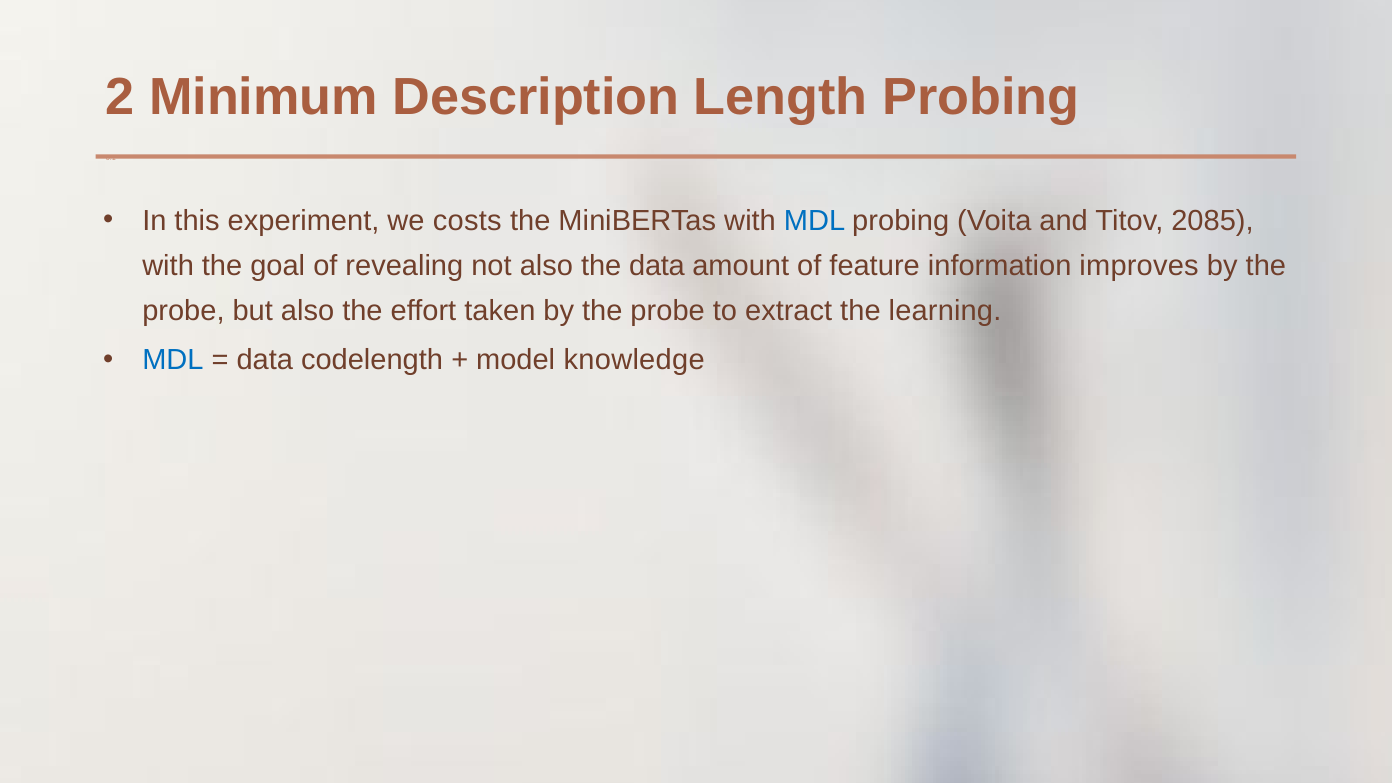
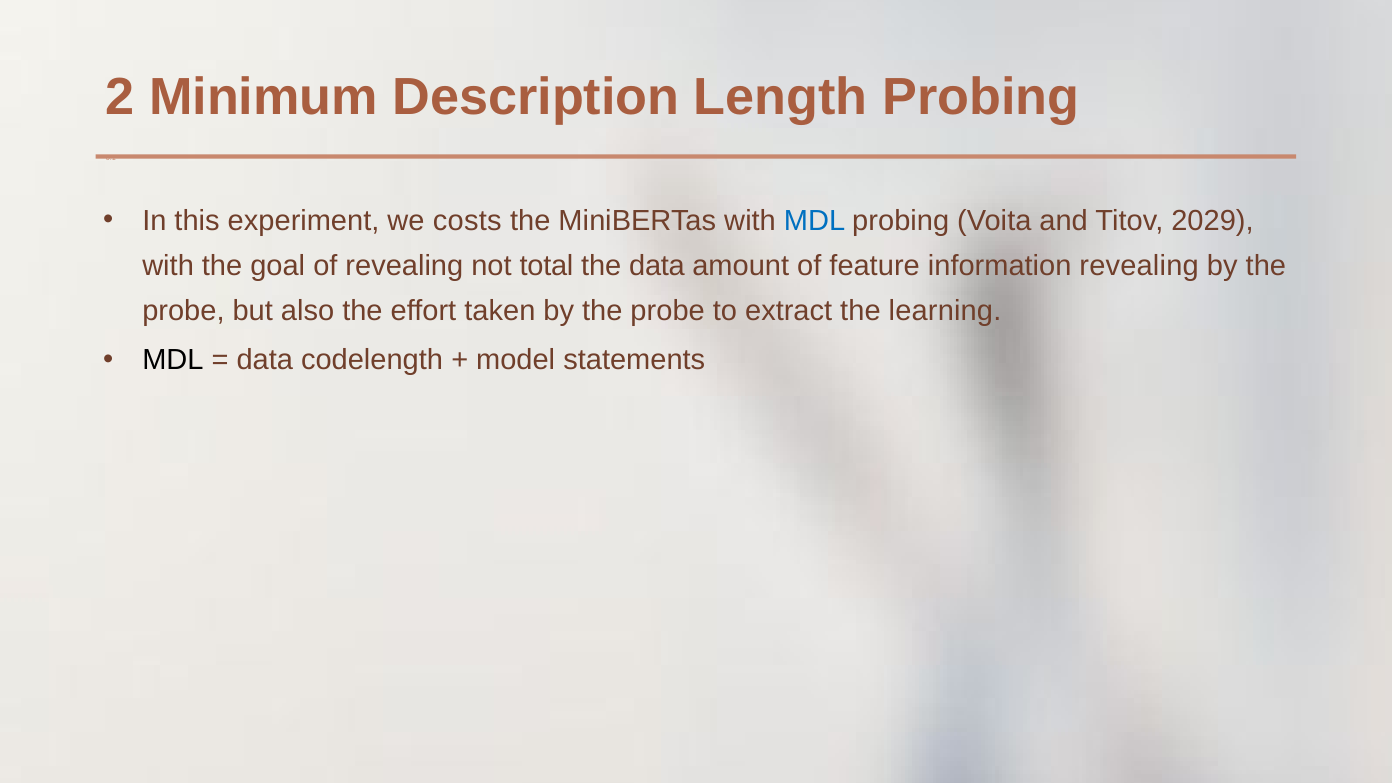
2085: 2085 -> 2029
not also: also -> total
information improves: improves -> revealing
MDL at (173, 360) colour: blue -> black
knowledge: knowledge -> statements
